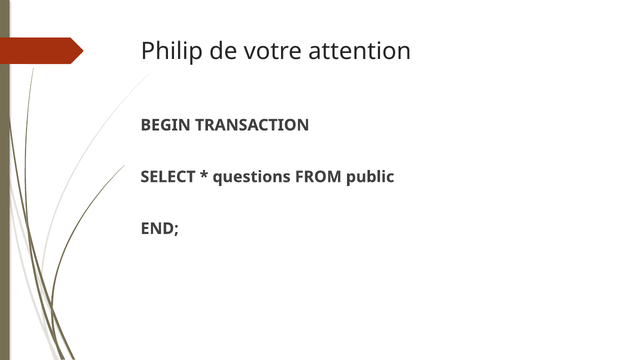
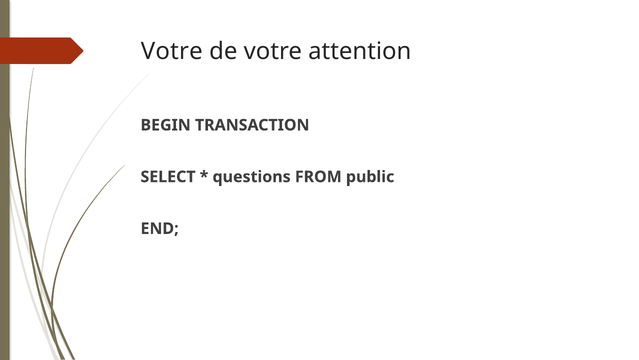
Philip at (172, 51): Philip -> Votre
